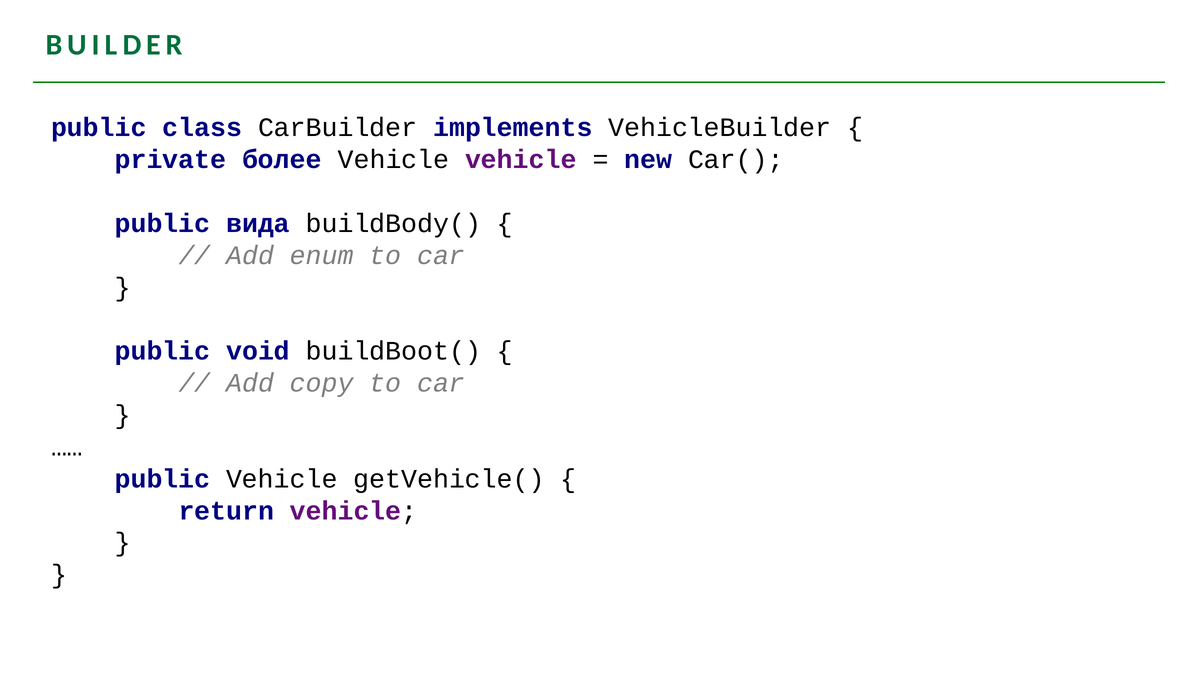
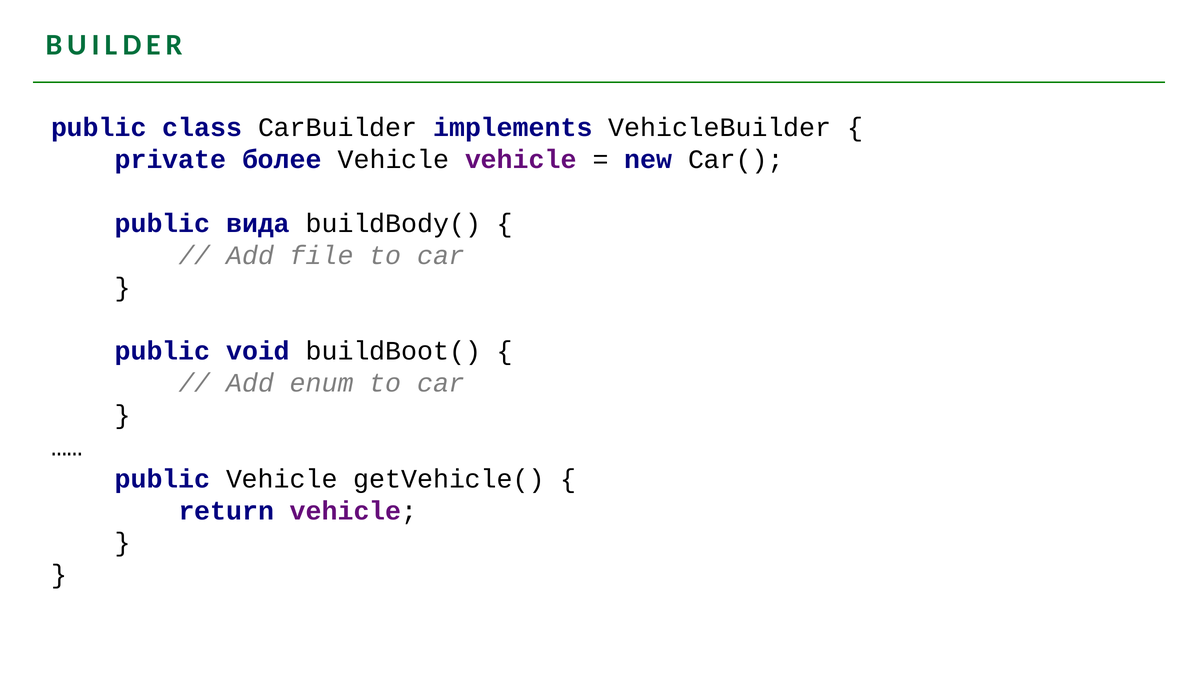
enum: enum -> file
copy: copy -> enum
